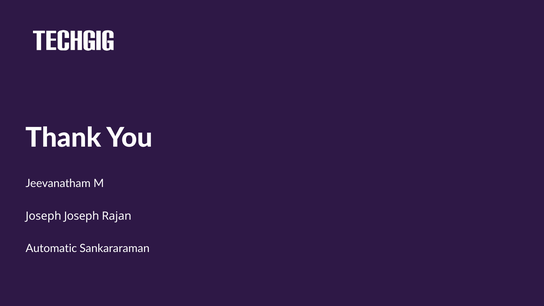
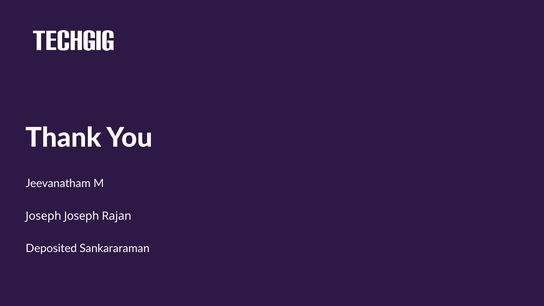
Automatic: Automatic -> Deposited
